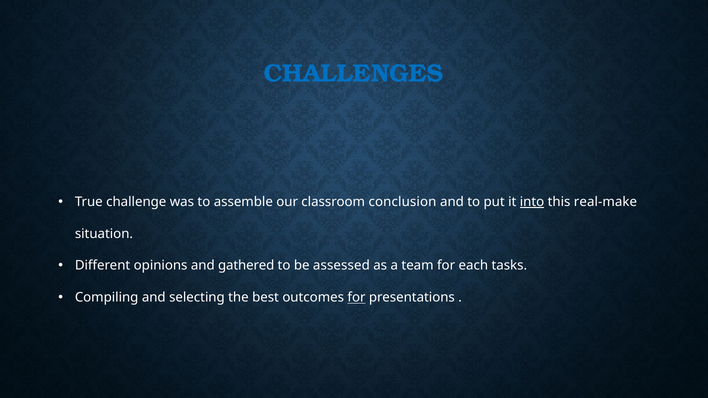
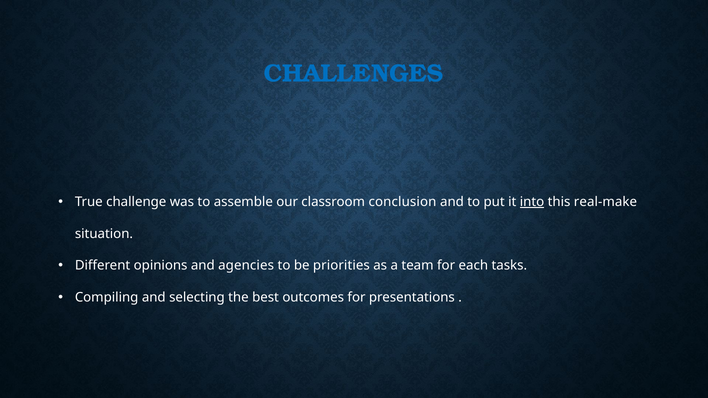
gathered: gathered -> agencies
assessed: assessed -> priorities
for at (356, 298) underline: present -> none
